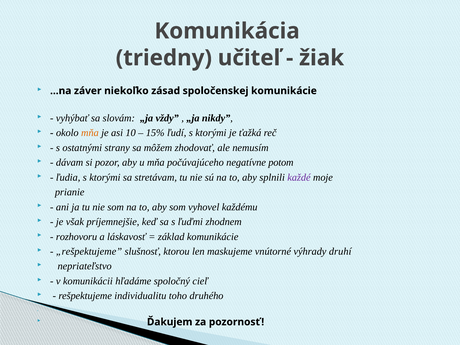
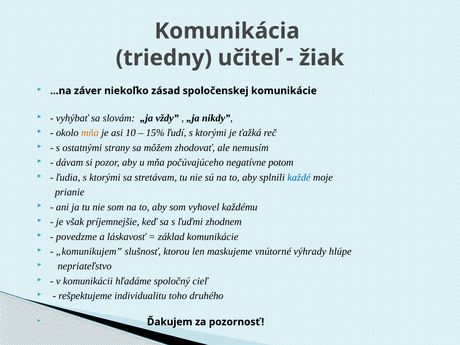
každé colour: purple -> blue
rozhovoru: rozhovoru -> povedzme
„rešpektujeme: „rešpektujeme -> „komunikujem
druhí: druhí -> hlúpe
